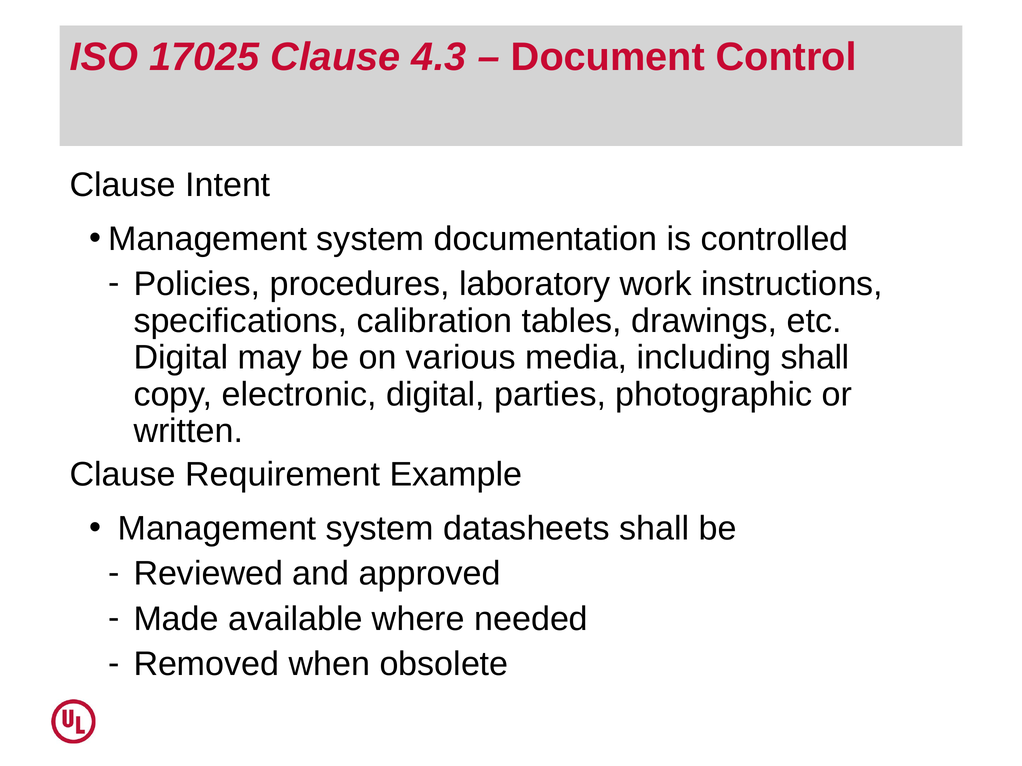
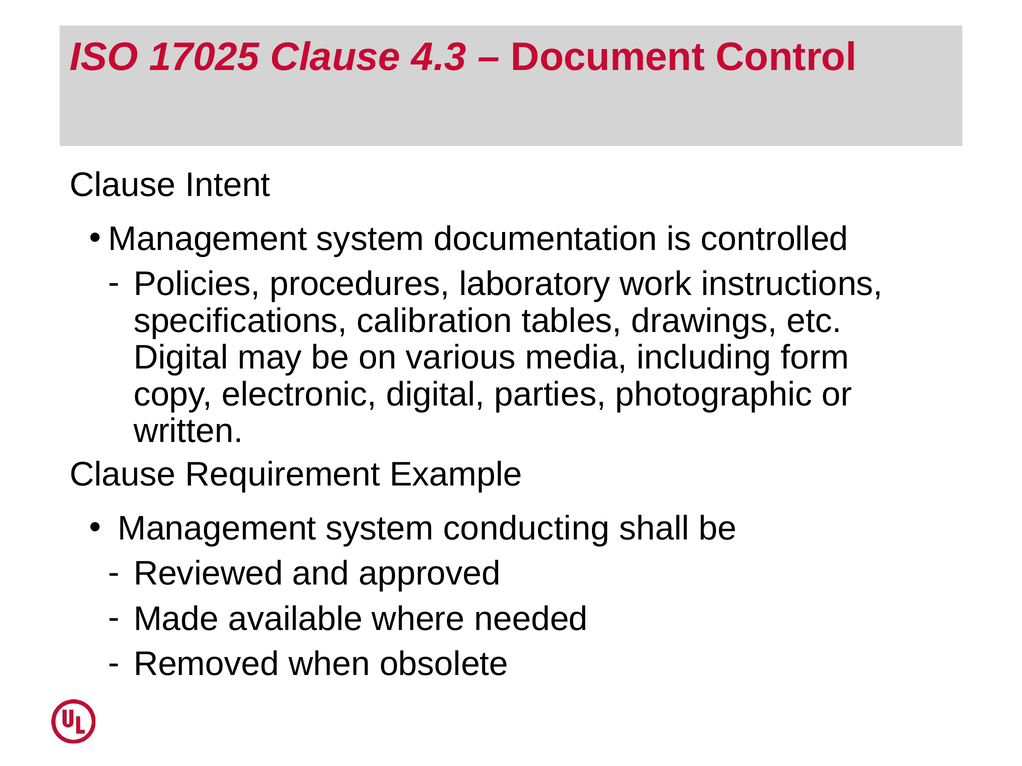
including shall: shall -> form
datasheets: datasheets -> conducting
